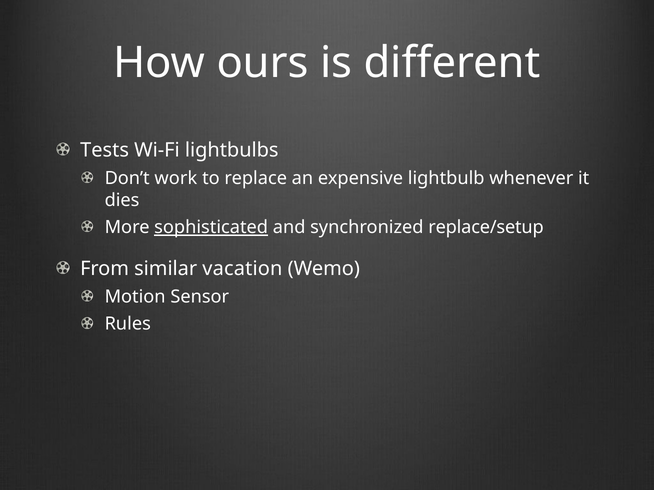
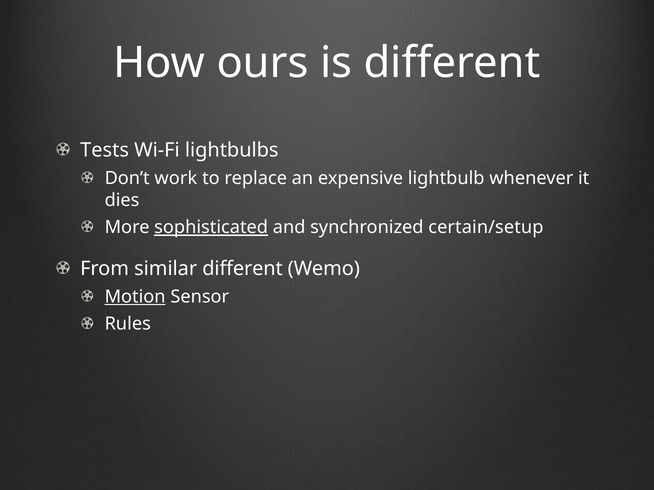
replace/setup: replace/setup -> certain/setup
similar vacation: vacation -> different
Motion underline: none -> present
